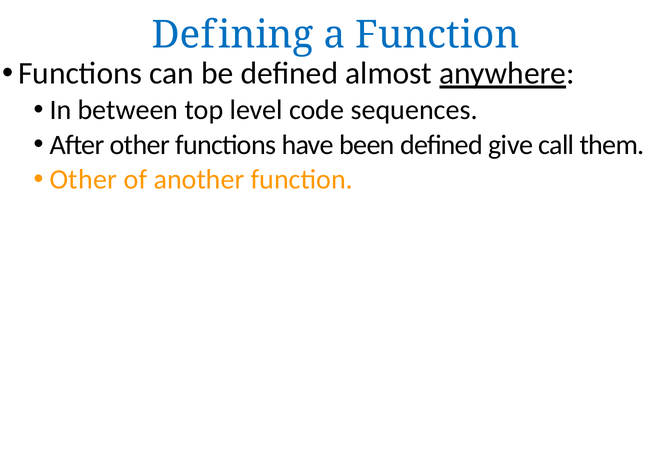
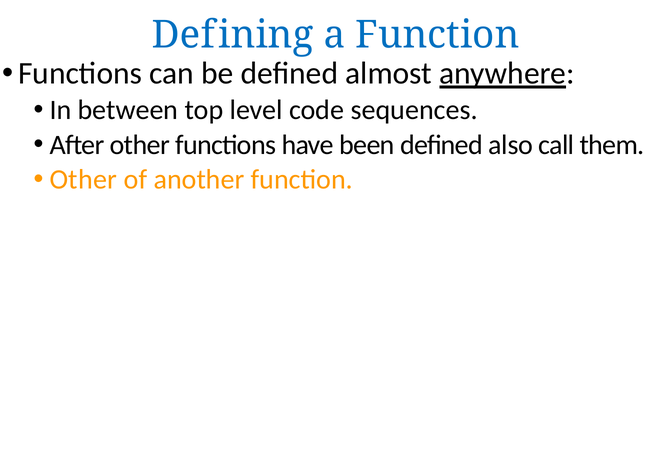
give: give -> also
